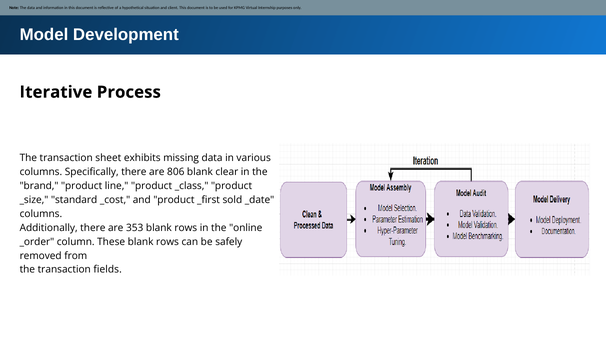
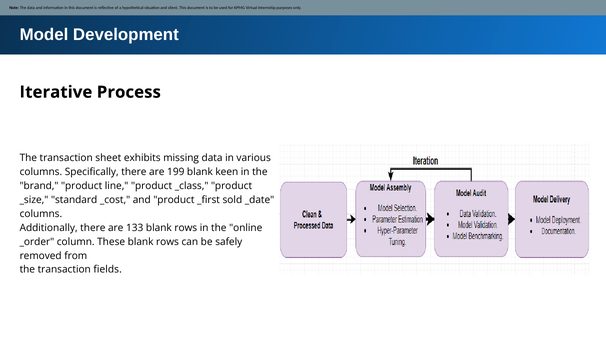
806: 806 -> 199
clear: clear -> keen
353: 353 -> 133
